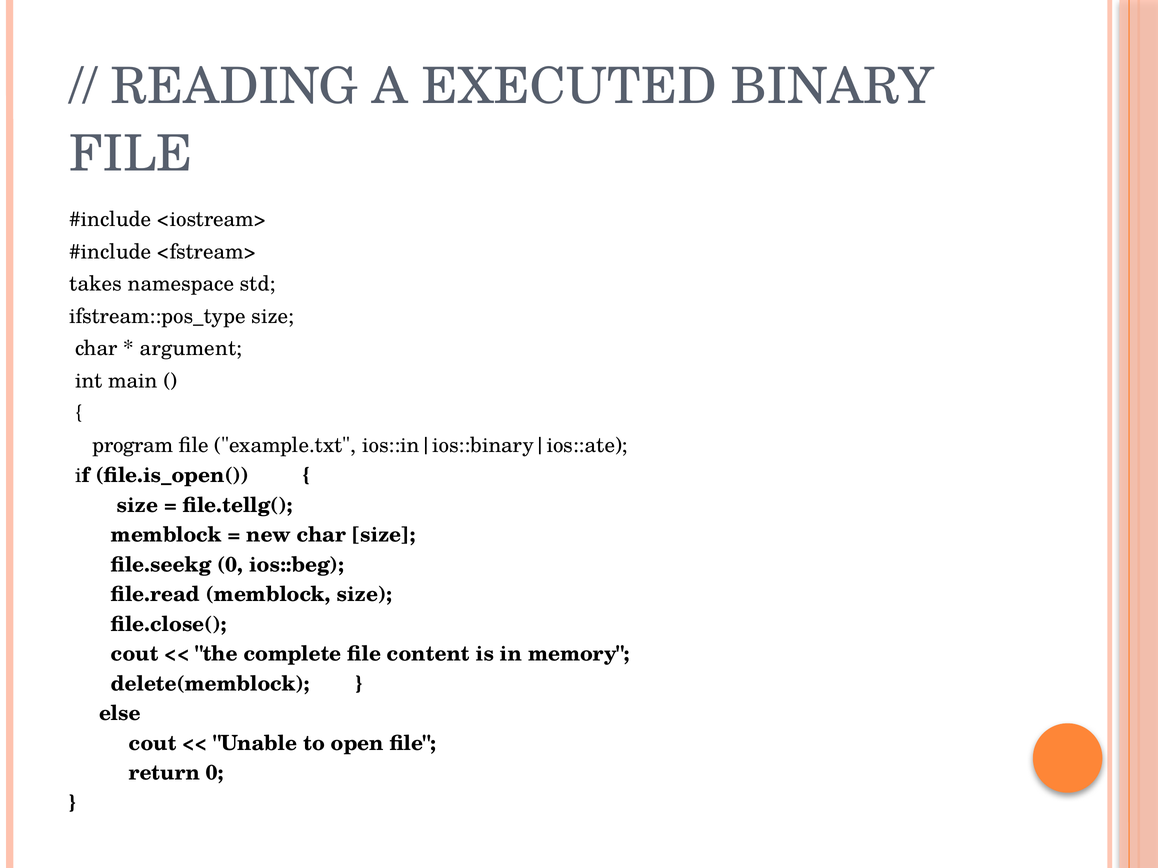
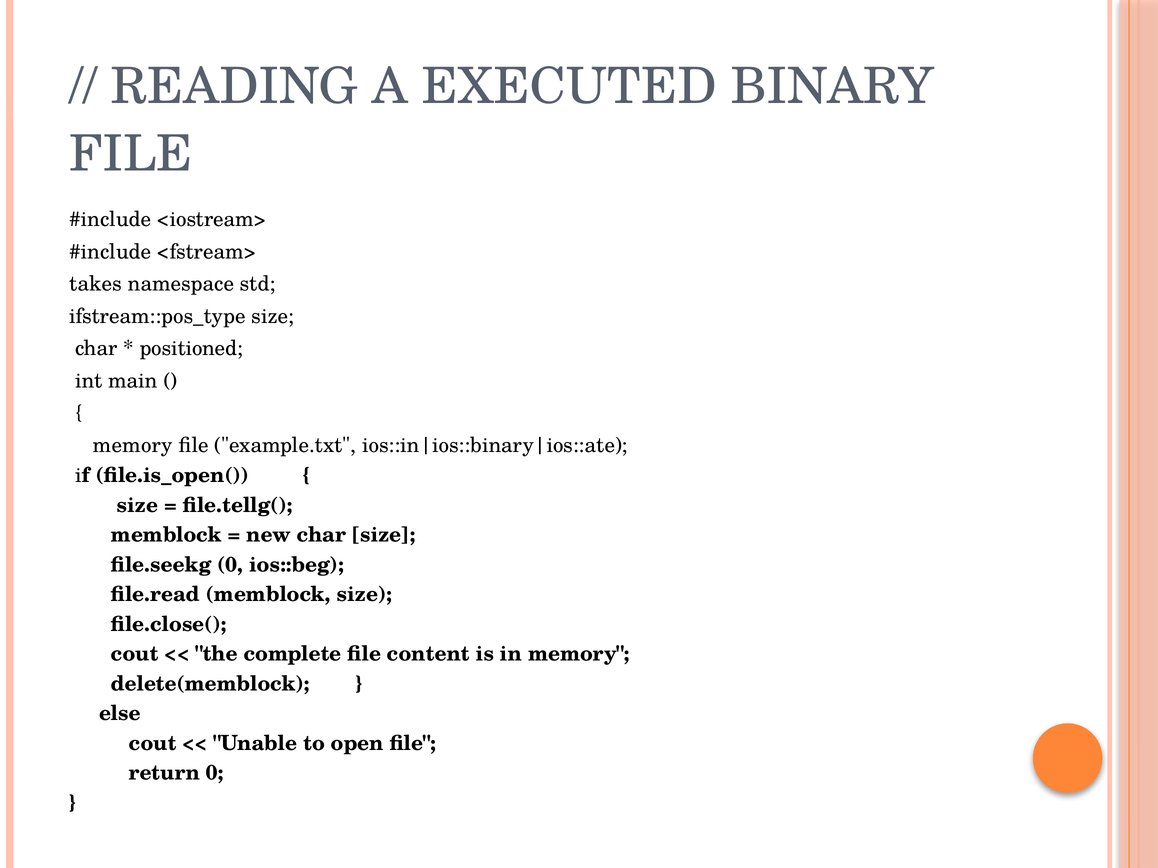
argument: argument -> positioned
program at (133, 445): program -> memory
